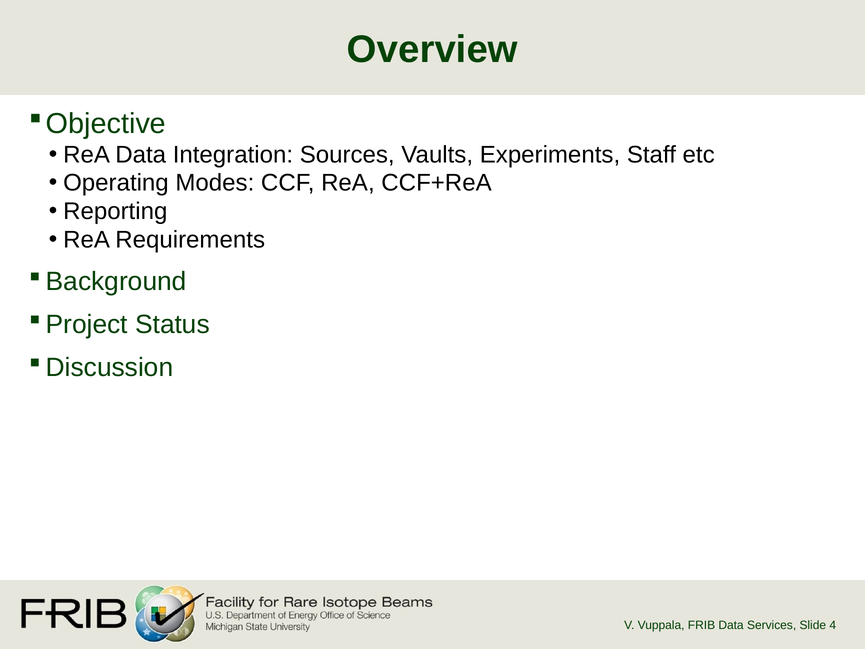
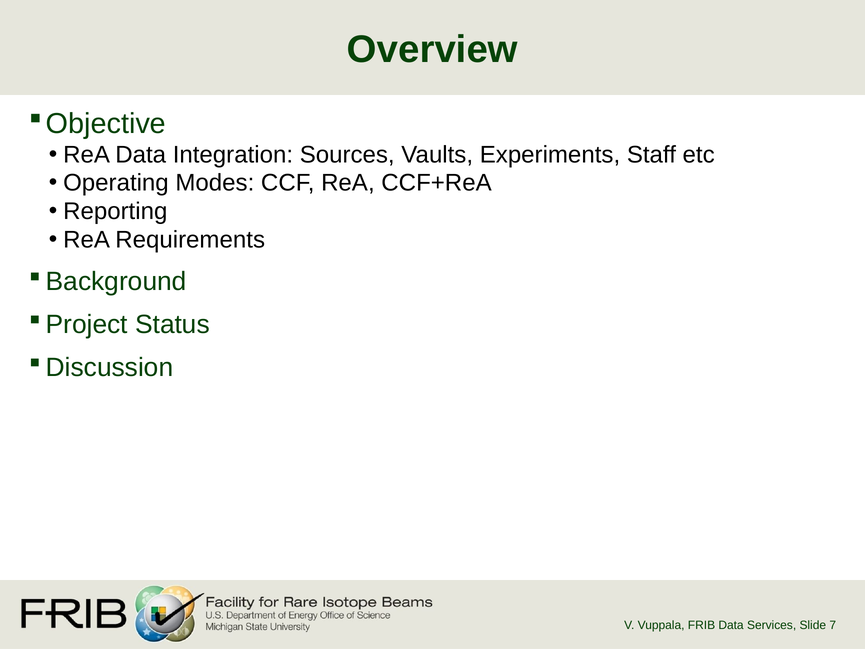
4: 4 -> 7
